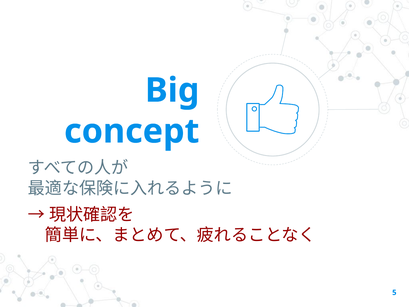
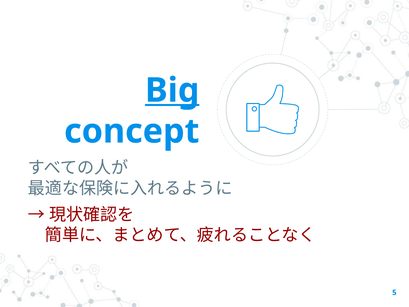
Big underline: none -> present
